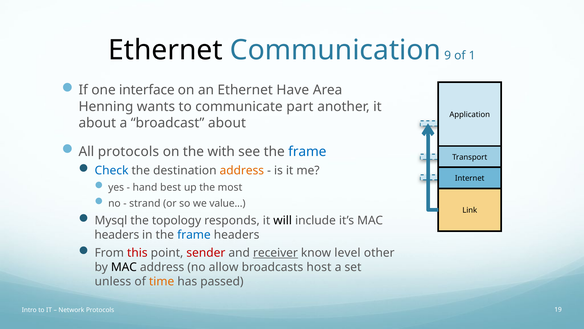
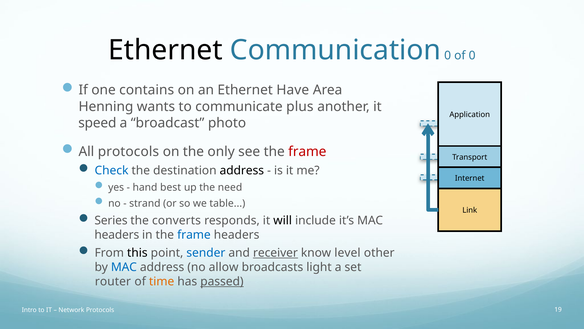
Communication 9: 9 -> 0
of 1: 1 -> 0
interface: interface -> contains
part: part -> plus
about at (97, 123): about -> speed
broadcast about: about -> photo
with: with -> only
frame at (307, 151) colour: blue -> red
address at (242, 170) colour: orange -> black
most: most -> need
value: value -> table
Mysql: Mysql -> Series
topology: topology -> converts
this colour: red -> black
sender colour: red -> blue
MAC at (124, 267) colour: black -> blue
host: host -> light
unless: unless -> router
passed underline: none -> present
